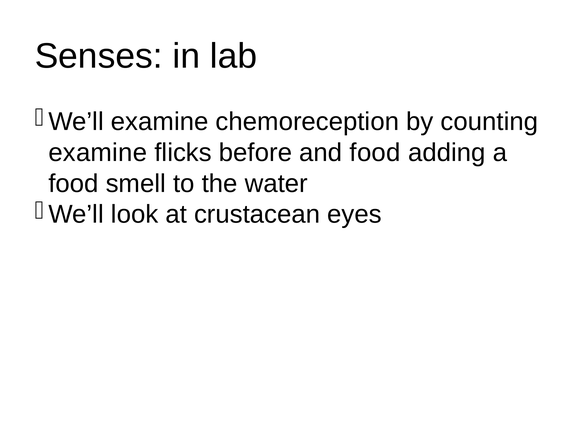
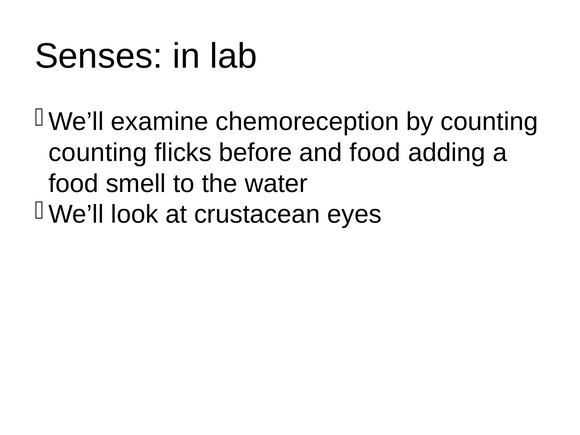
examine at (98, 153): examine -> counting
